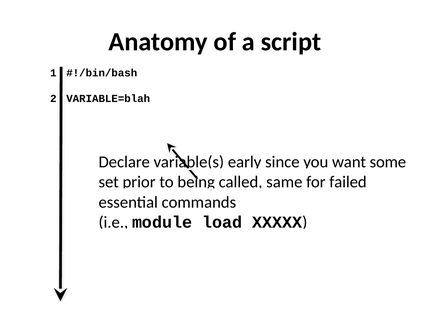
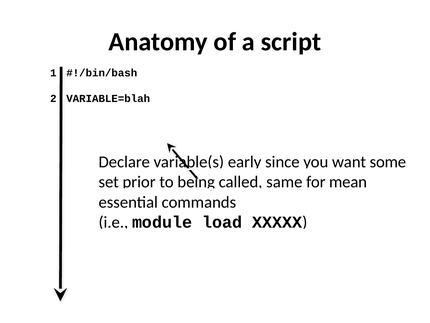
failed: failed -> mean
